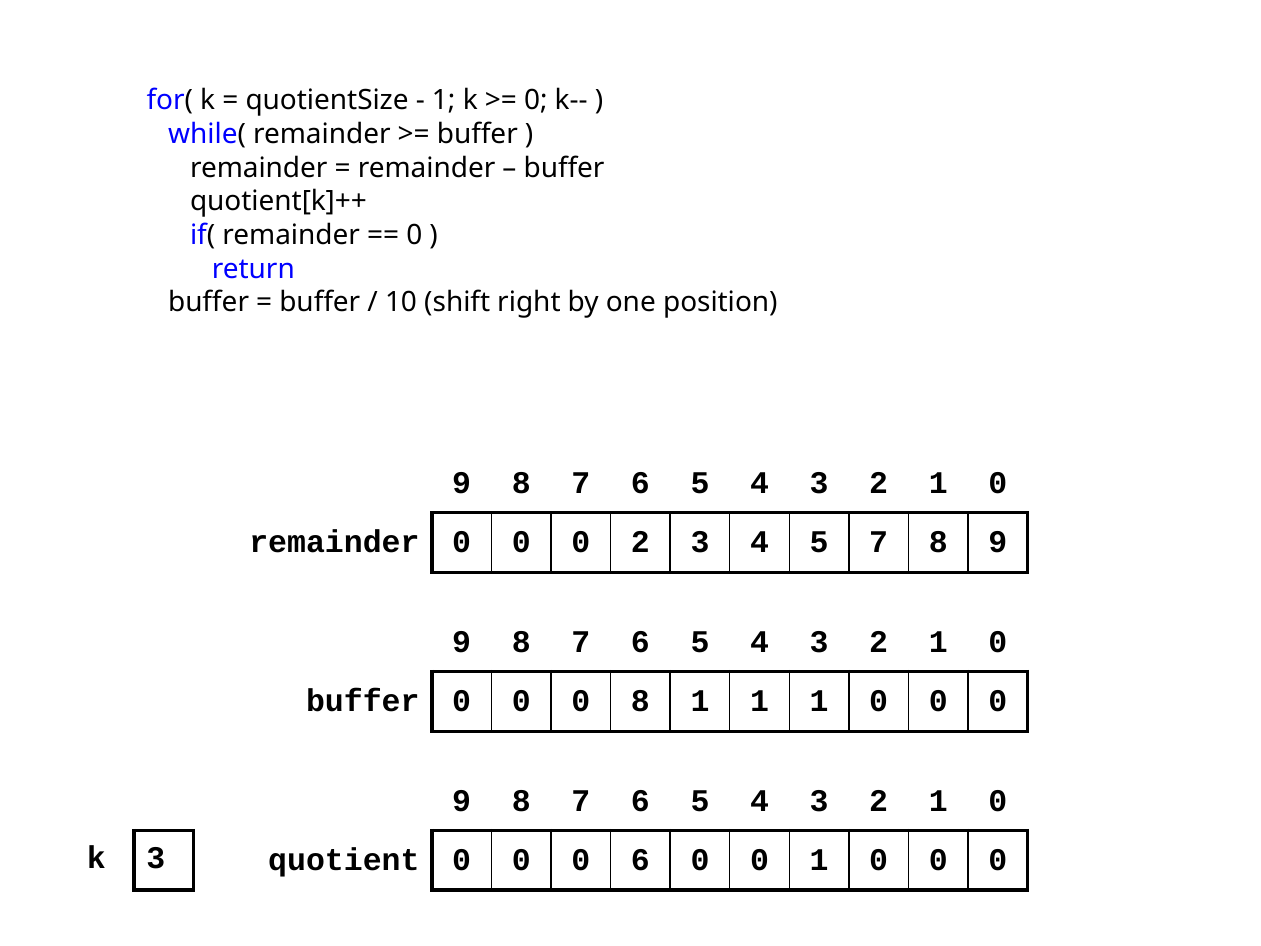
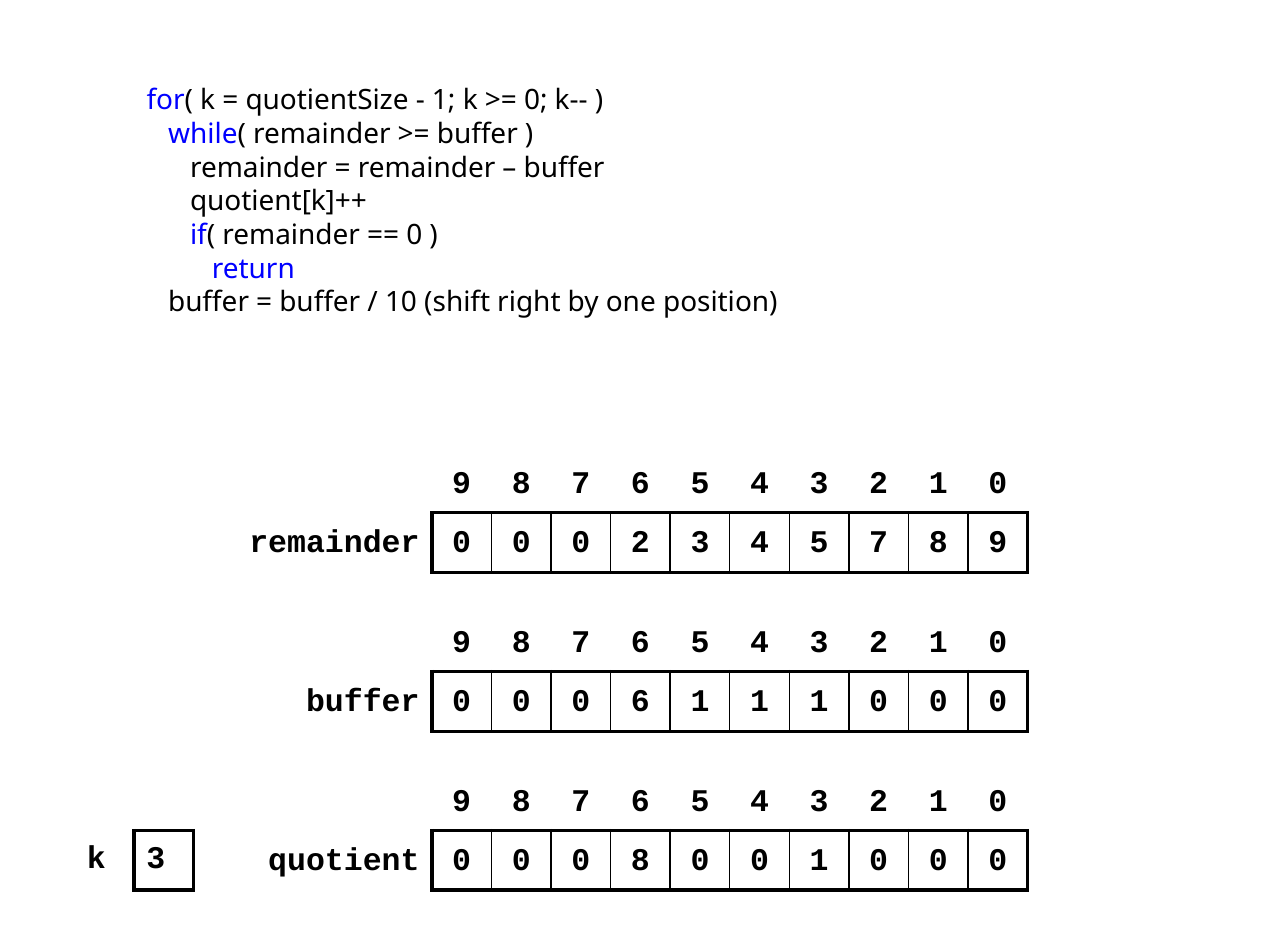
0 8: 8 -> 6
0 6: 6 -> 8
